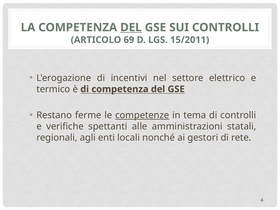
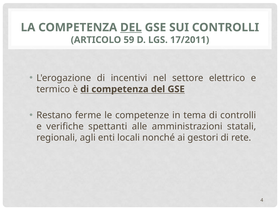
69: 69 -> 59
15/2011: 15/2011 -> 17/2011
competenze underline: present -> none
